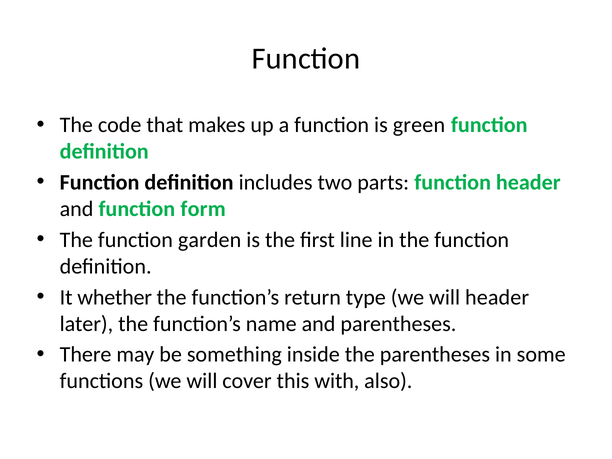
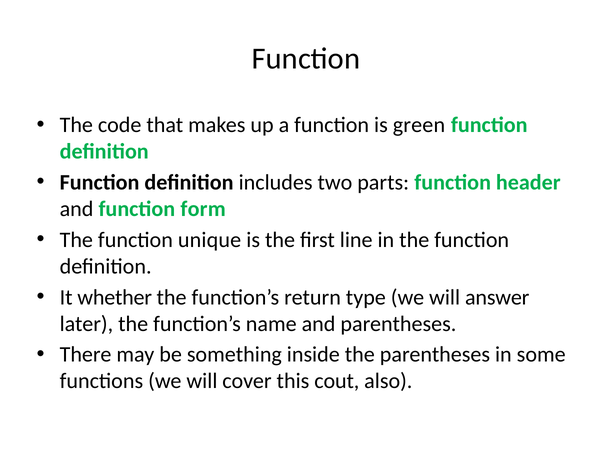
garden: garden -> unique
will header: header -> answer
with: with -> cout
